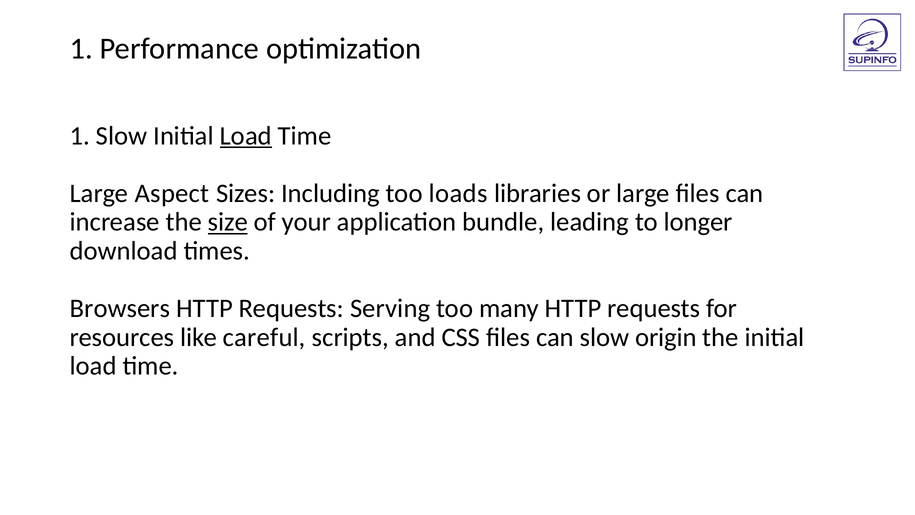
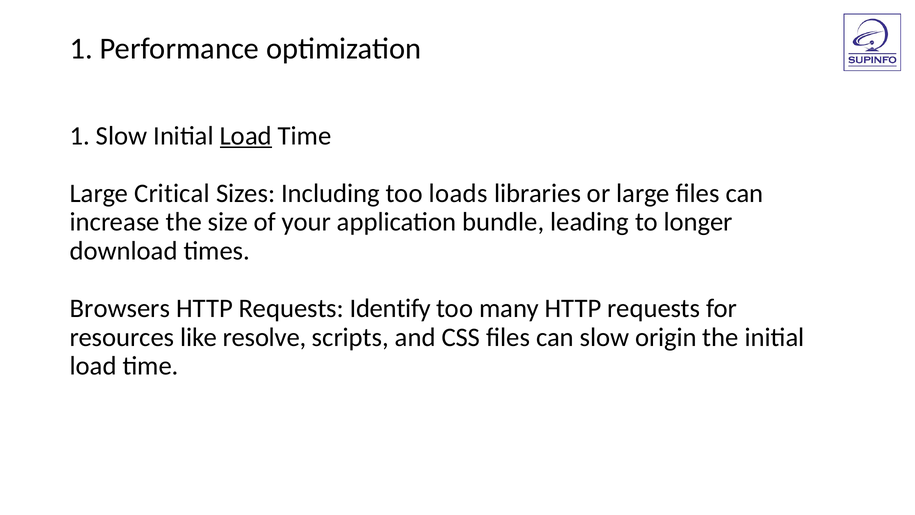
Aspect: Aspect -> Critical
size underline: present -> none
Serving: Serving -> Identify
careful: careful -> resolve
